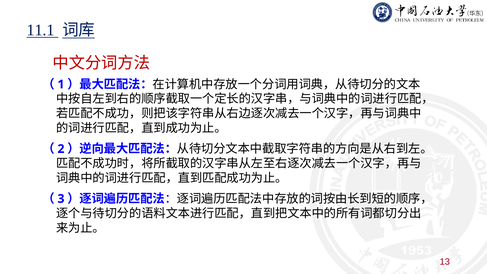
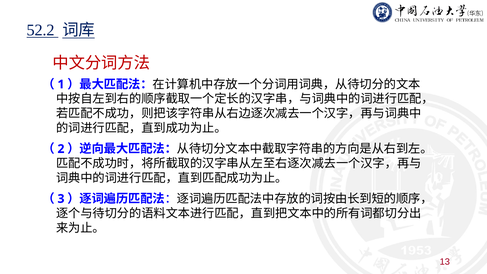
11.1: 11.1 -> 52.2
